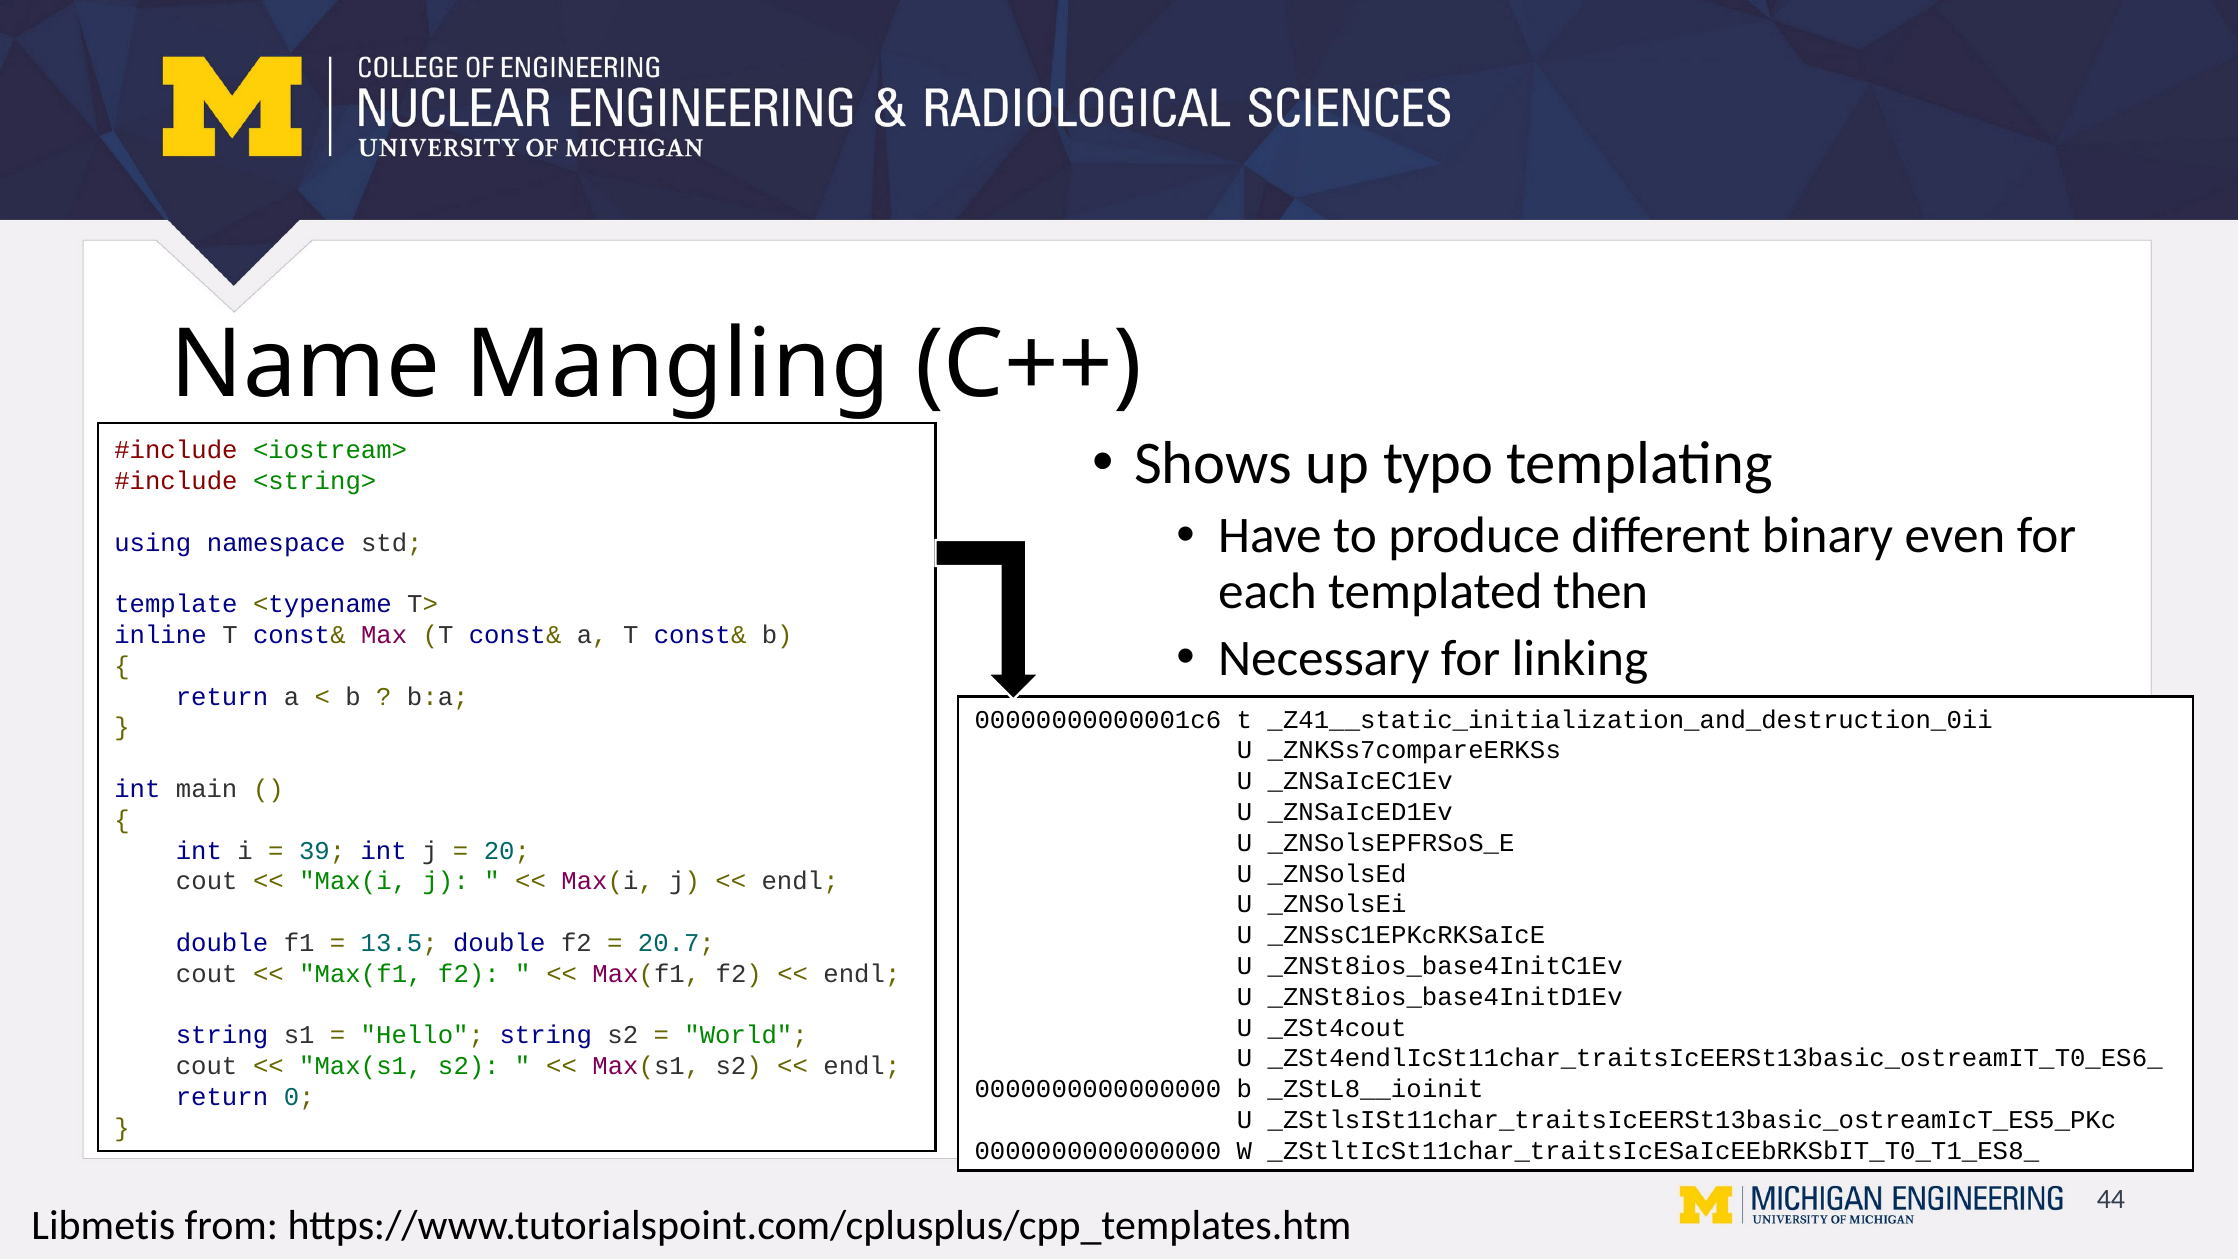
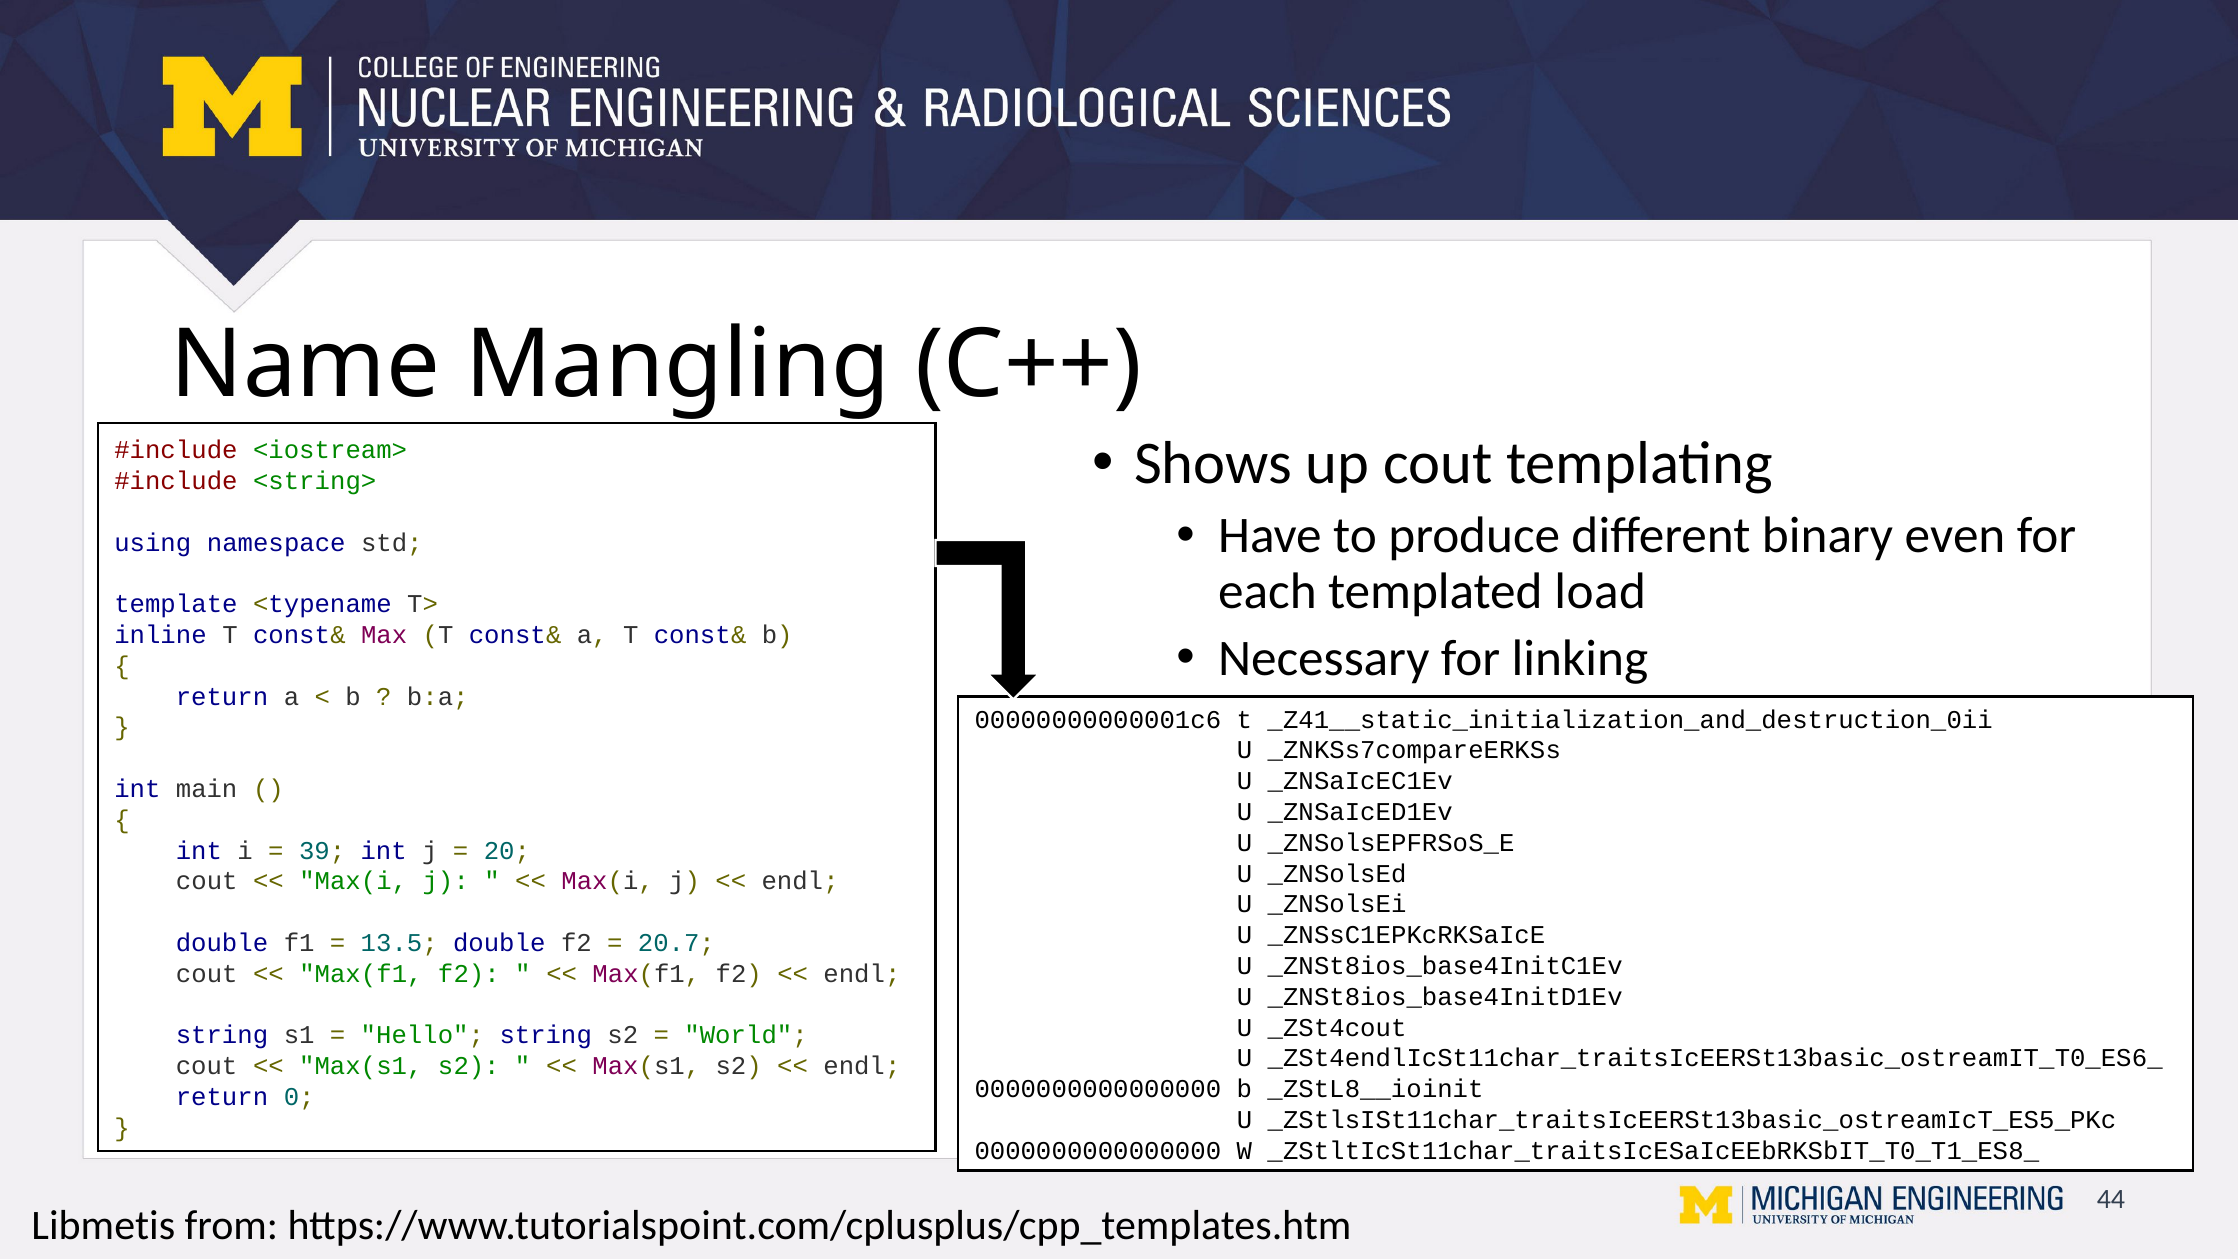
up typo: typo -> cout
then: then -> load
